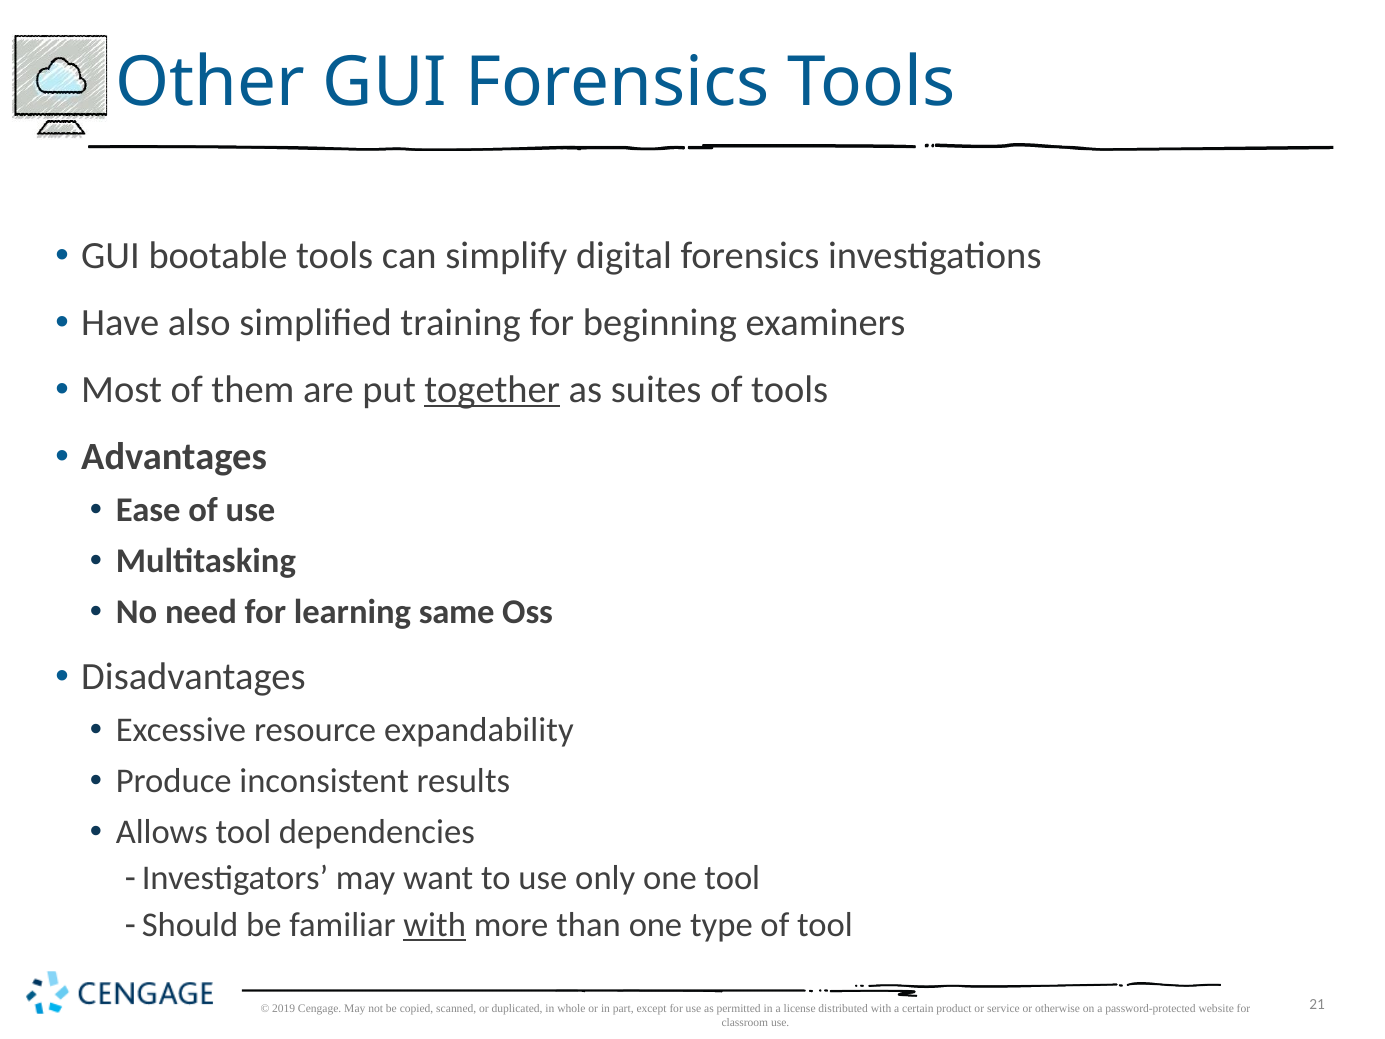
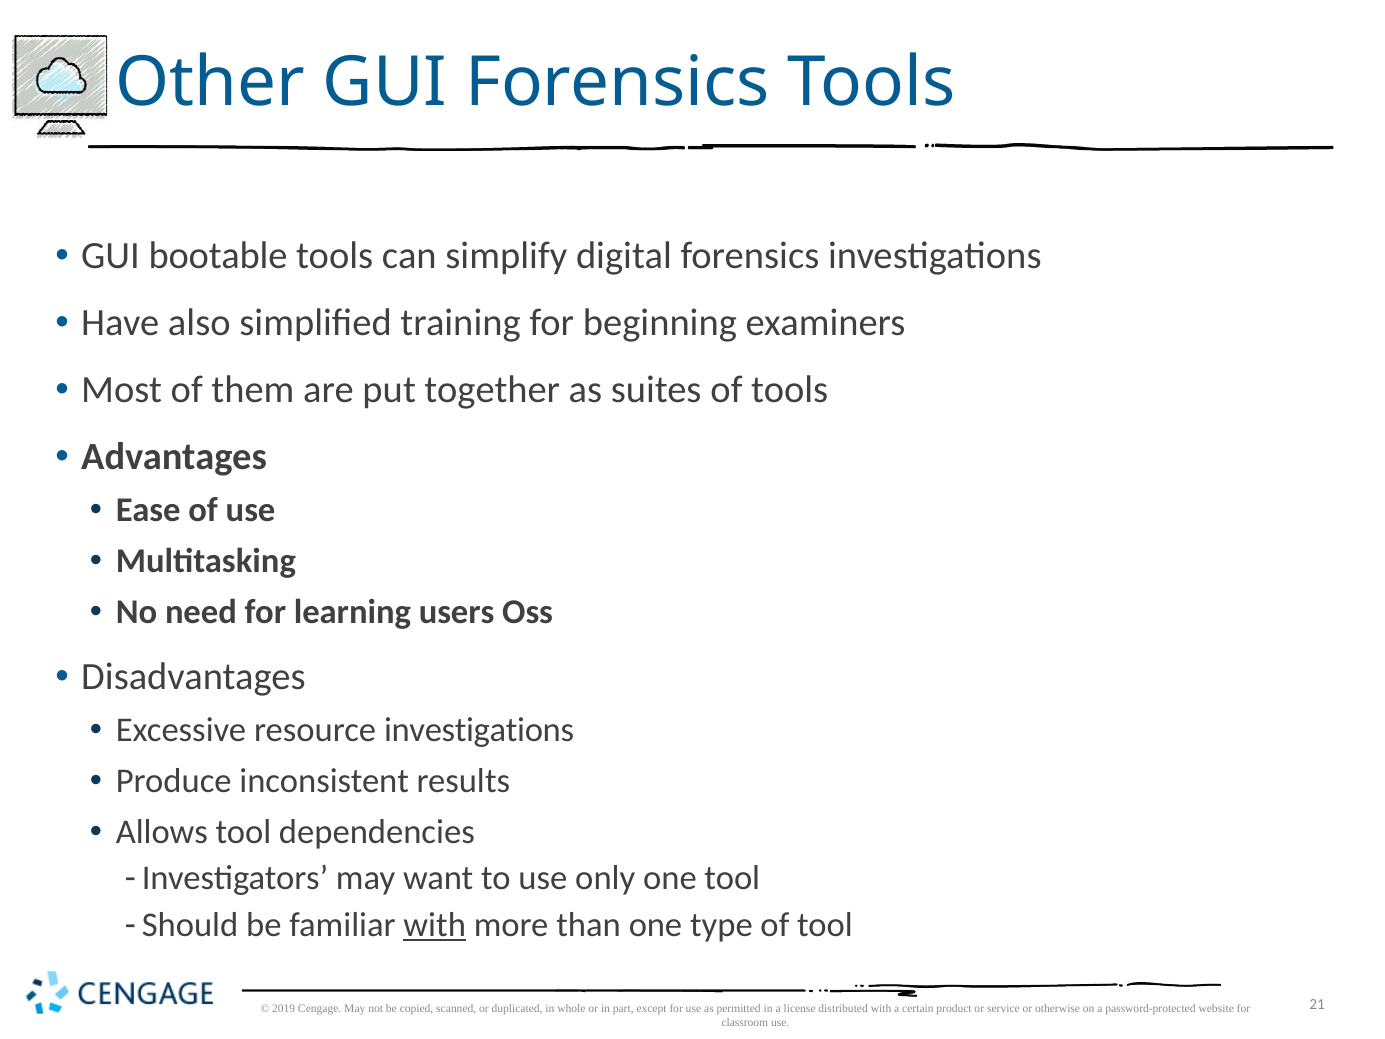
together underline: present -> none
same: same -> users
resource expandability: expandability -> investigations
